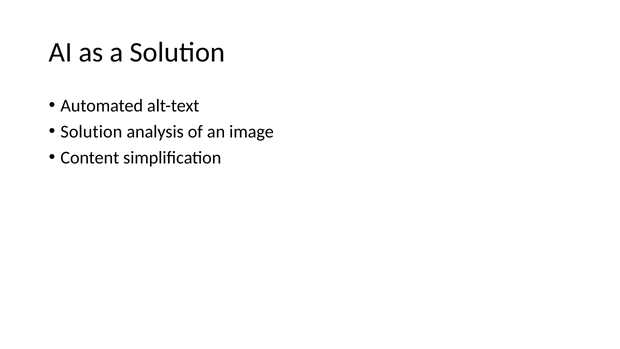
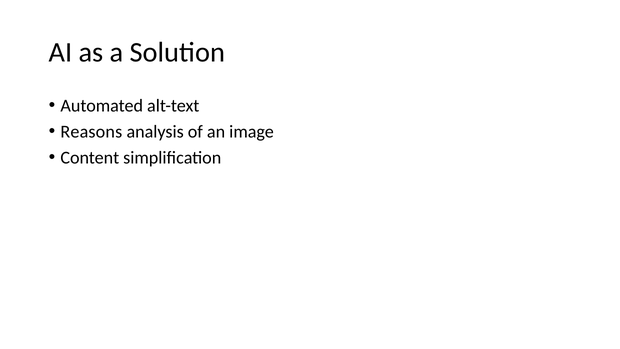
Solution at (91, 132): Solution -> Reasons
